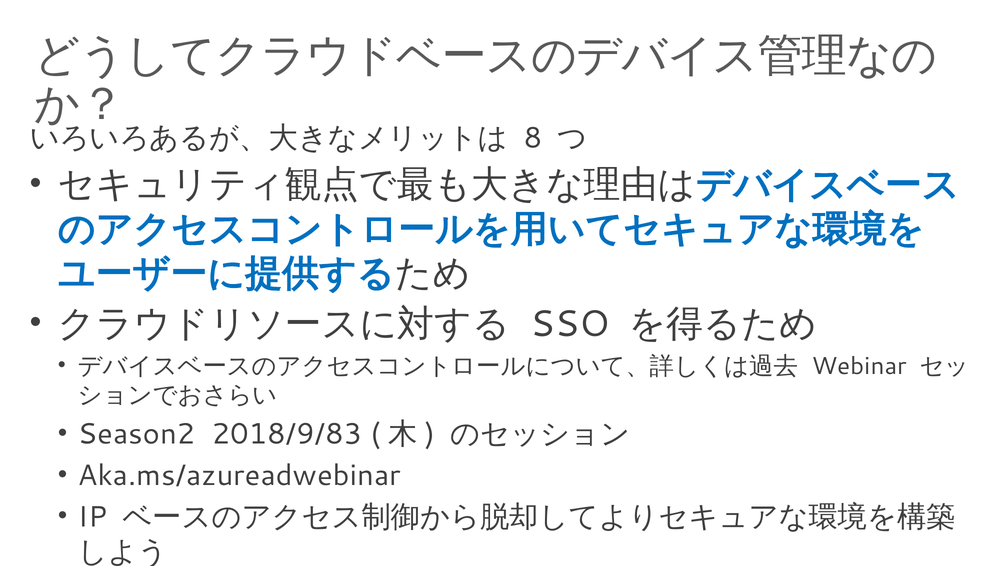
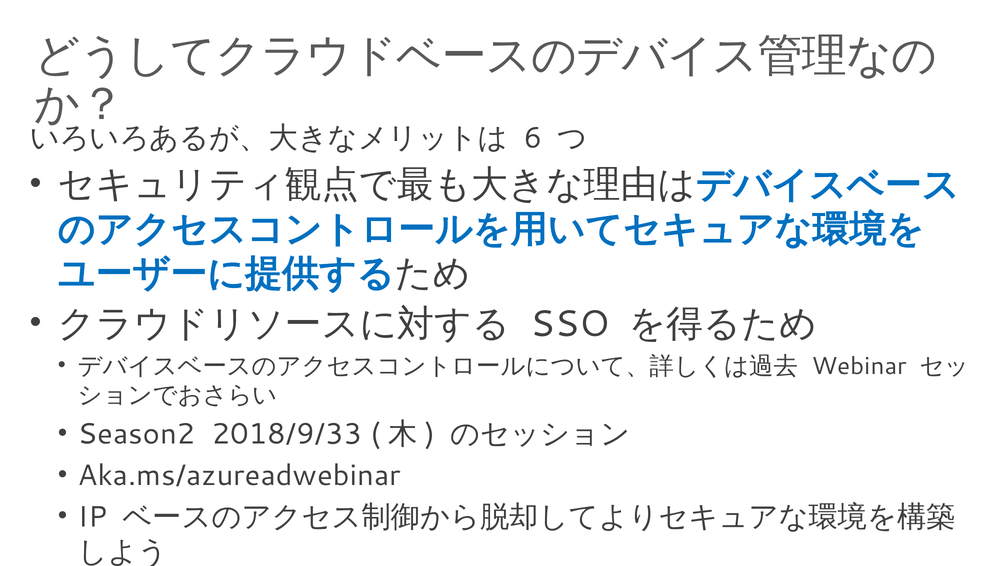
8: 8 -> 6
2018/9/83: 2018/9/83 -> 2018/9/33
